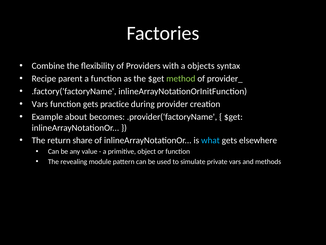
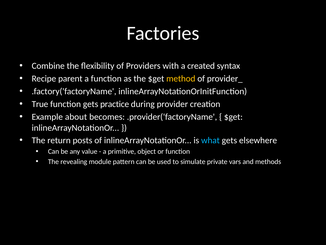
objects: objects -> created
method colour: light green -> yellow
Vars at (40, 104): Vars -> True
share: share -> posts
